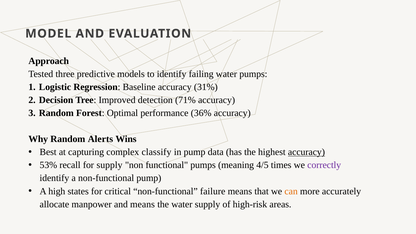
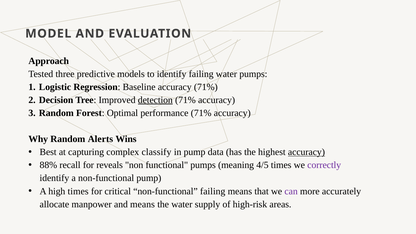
accuracy 31%: 31% -> 71%
detection underline: none -> present
performance 36%: 36% -> 71%
53%: 53% -> 88%
for supply: supply -> reveals
high states: states -> times
non-functional failure: failure -> failing
can colour: orange -> purple
